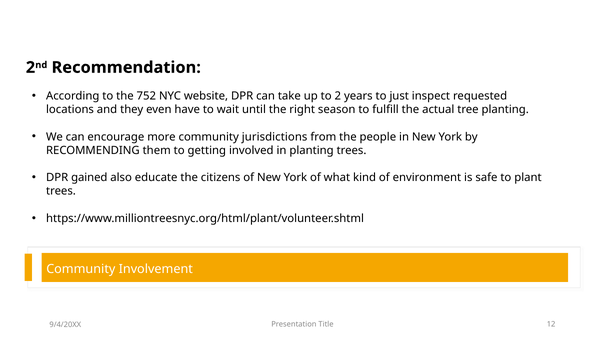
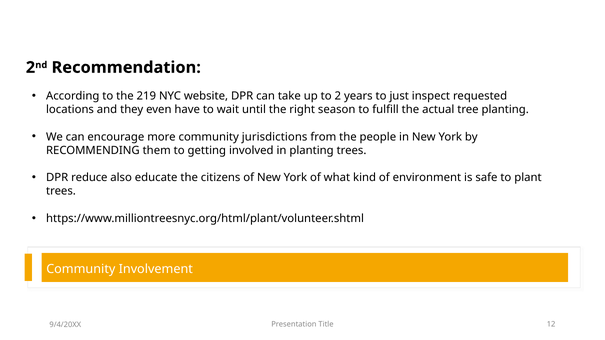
752: 752 -> 219
gained: gained -> reduce
